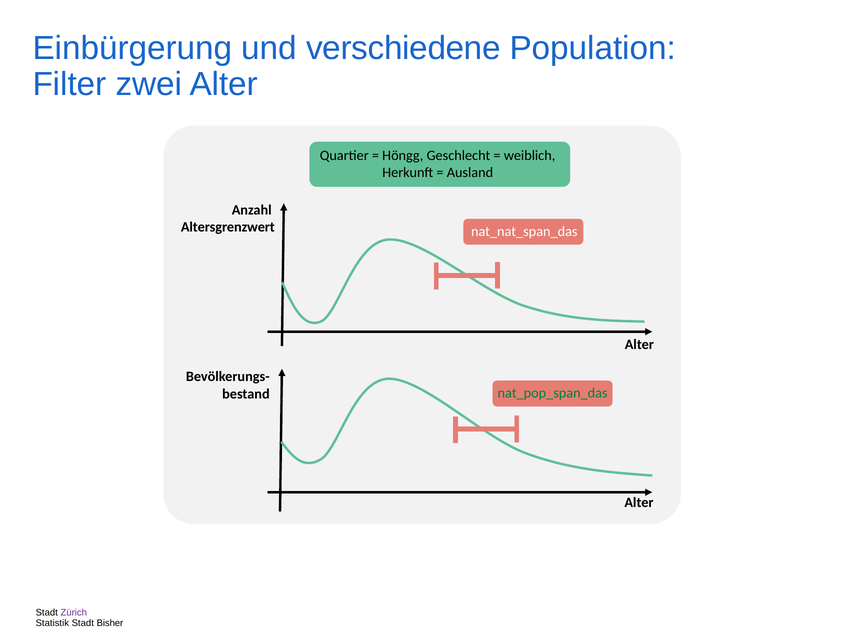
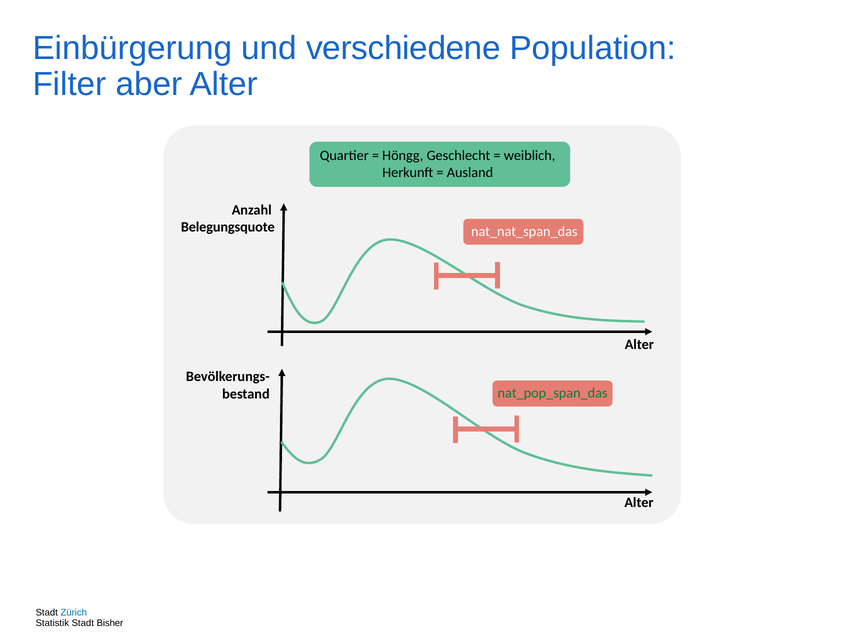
zwei: zwei -> aber
Altersgrenzwert: Altersgrenzwert -> Belegungsquote
Zürich colour: purple -> blue
